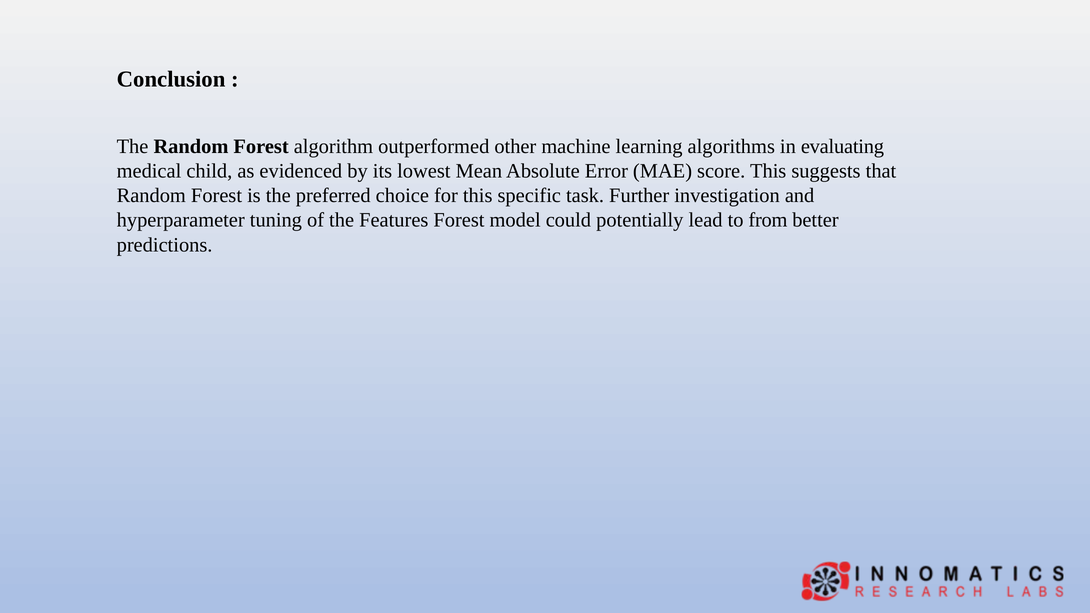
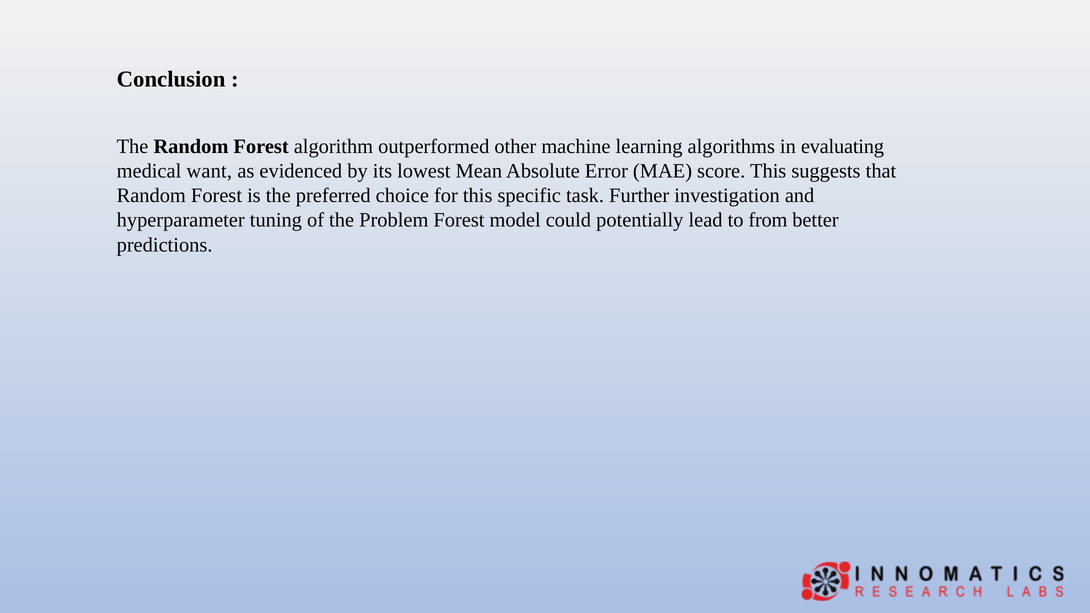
child: child -> want
Features: Features -> Problem
